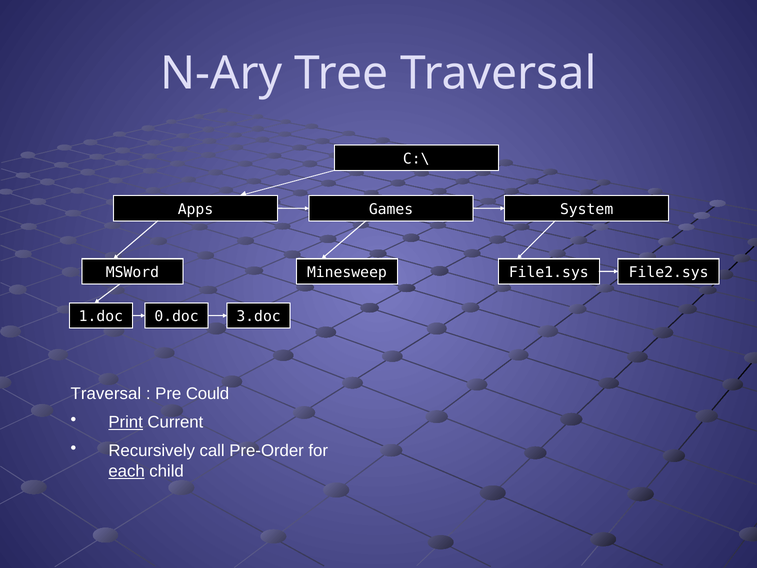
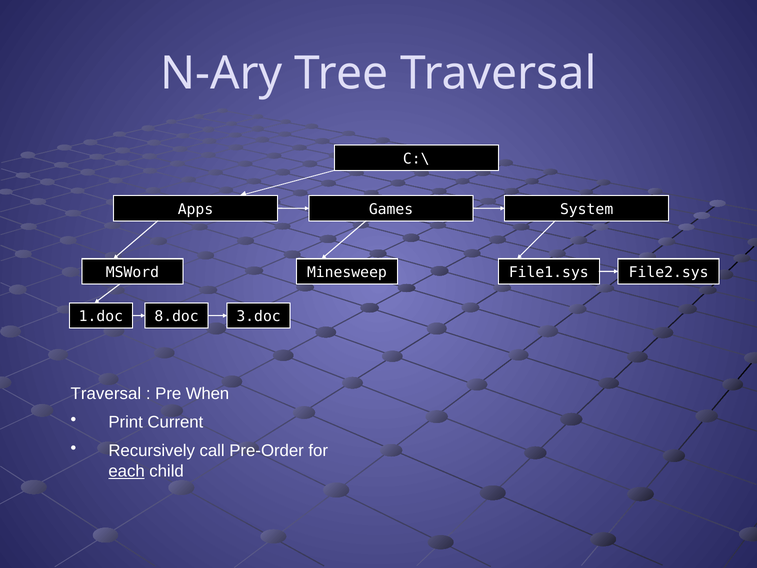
0.doc: 0.doc -> 8.doc
Could: Could -> When
Print underline: present -> none
